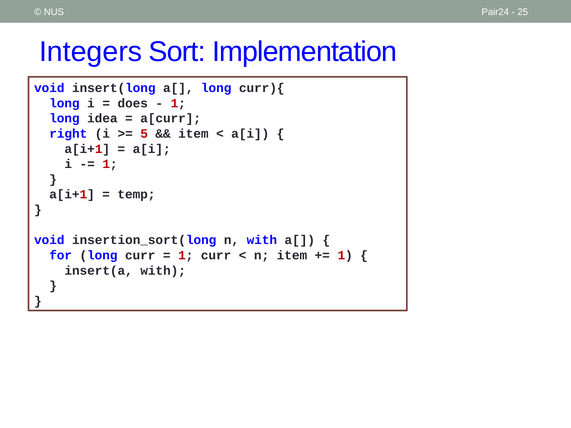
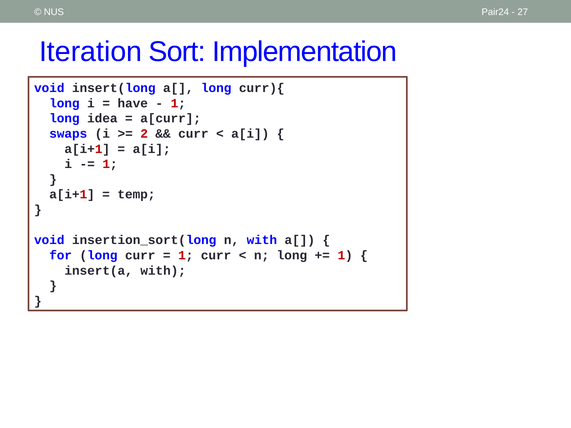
25: 25 -> 27
Integers: Integers -> Iteration
does: does -> have
right: right -> swaps
5: 5 -> 2
item at (193, 134): item -> curr
n item: item -> long
